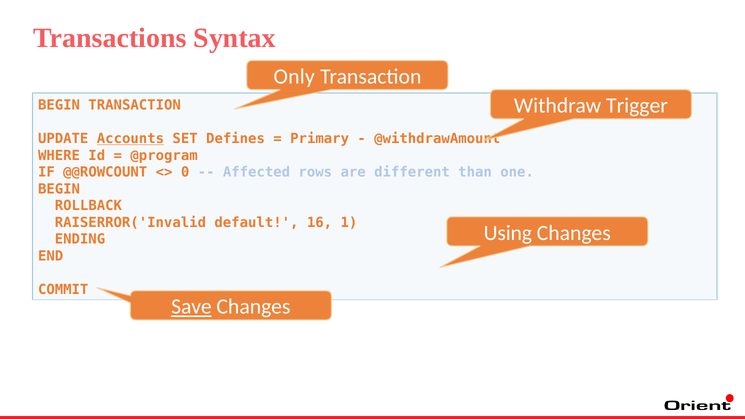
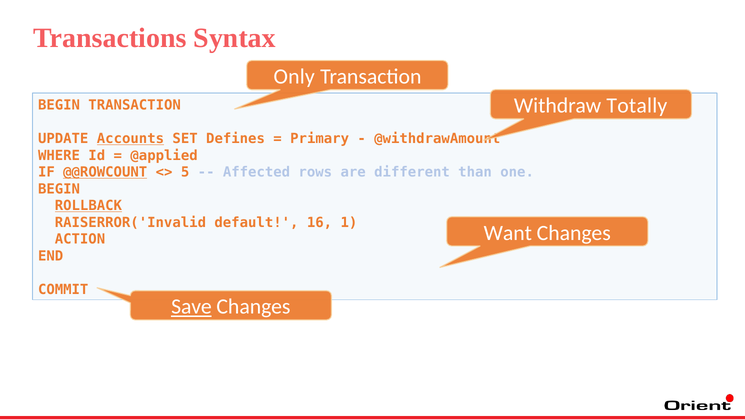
Trigger: Trigger -> Totally
@program: @program -> @applied
@@ROWCOUNT underline: none -> present
0: 0 -> 5
ROLLBACK underline: none -> present
Using: Using -> Want
ENDING: ENDING -> ACTION
